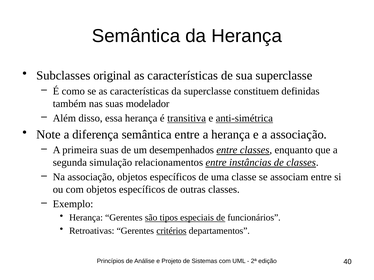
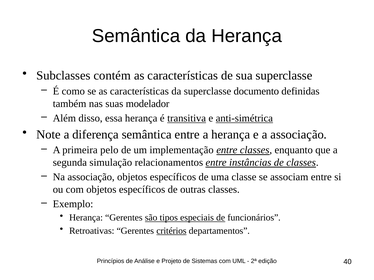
original: original -> contém
constituem: constituem -> documento
primeira suas: suas -> pelo
desempenhados: desempenhados -> implementação
